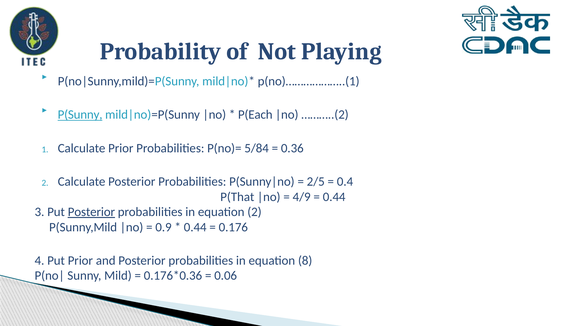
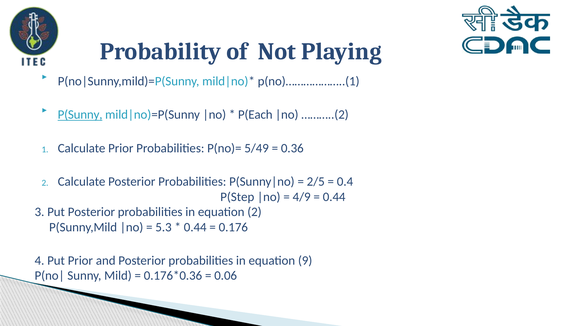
5/84: 5/84 -> 5/49
P(That: P(That -> P(Step
Posterior at (91, 212) underline: present -> none
0.9: 0.9 -> 5.3
8: 8 -> 9
